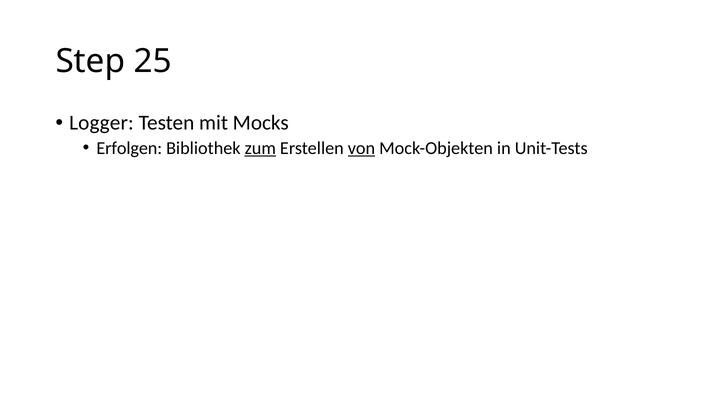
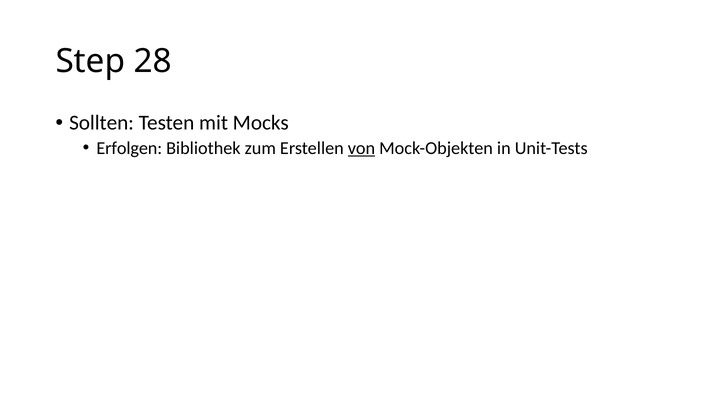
25: 25 -> 28
Logger: Logger -> Sollten
zum underline: present -> none
